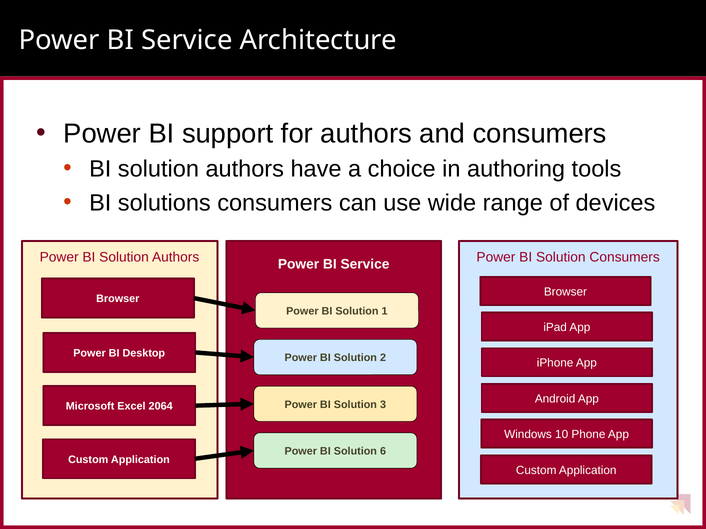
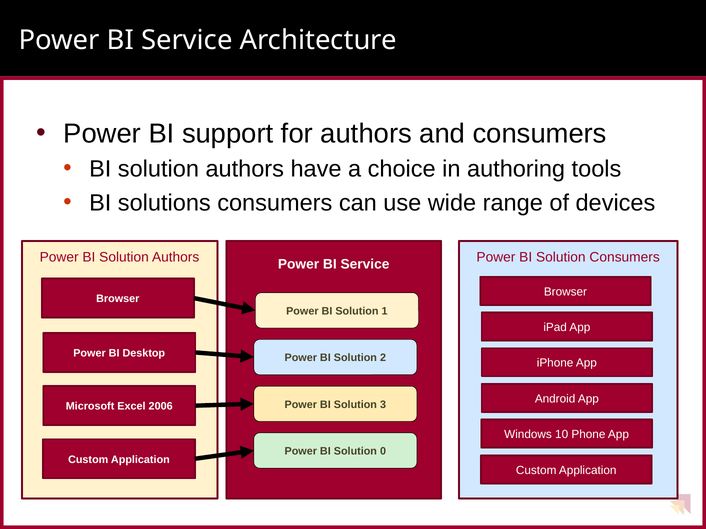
2064: 2064 -> 2006
6: 6 -> 0
